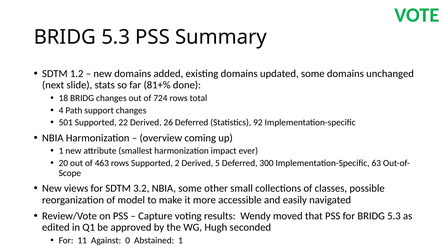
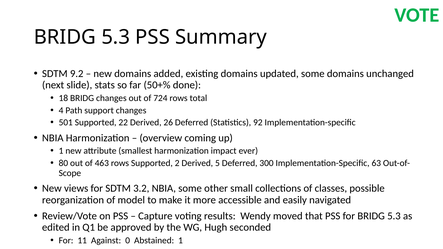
1.2: 1.2 -> 9.2
81+%: 81+% -> 50+%
20: 20 -> 80
